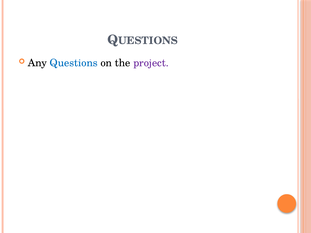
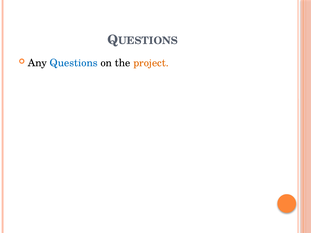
project colour: purple -> orange
